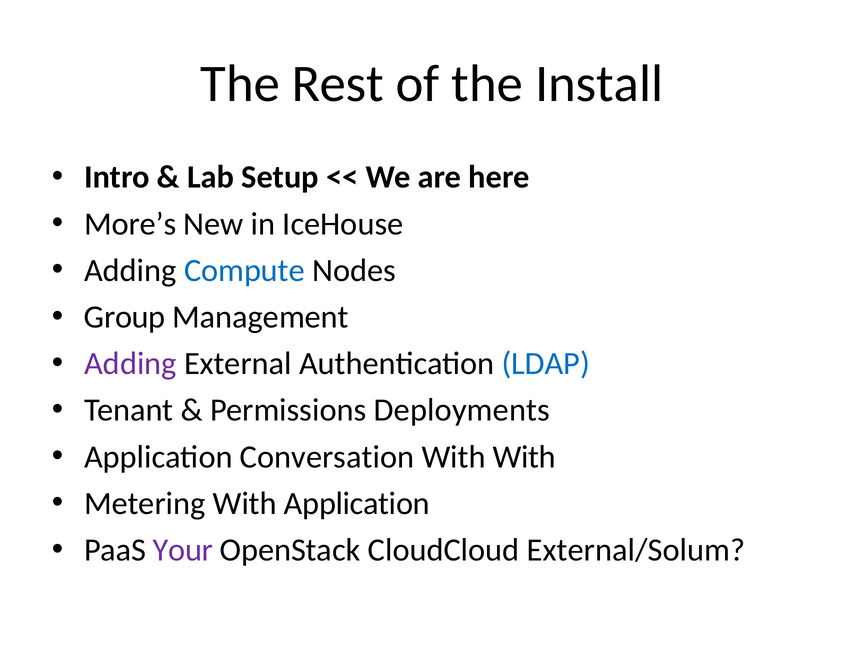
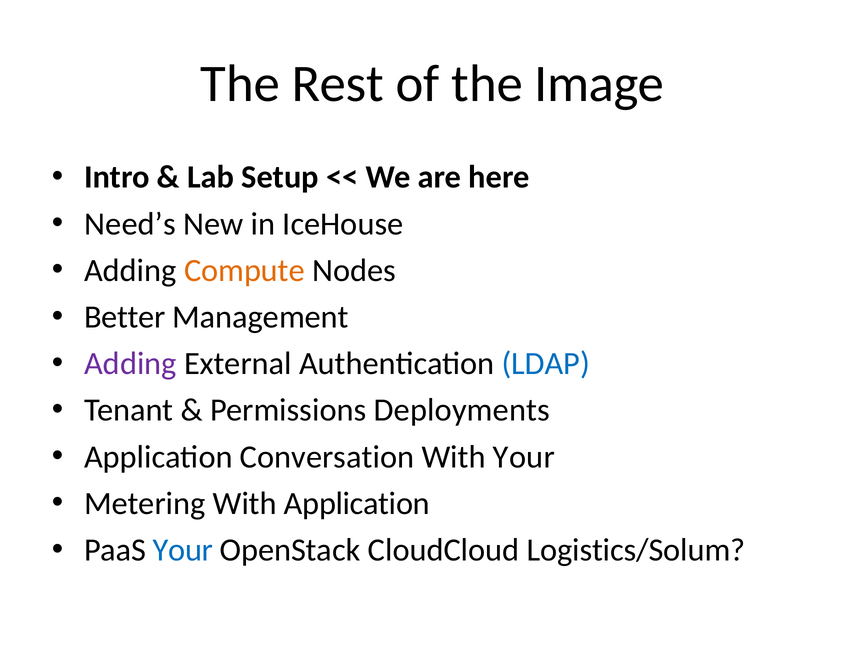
Install: Install -> Image
More’s: More’s -> Need’s
Compute colour: blue -> orange
Group: Group -> Better
With With: With -> Your
Your at (183, 550) colour: purple -> blue
External/Solum: External/Solum -> Logistics/Solum
